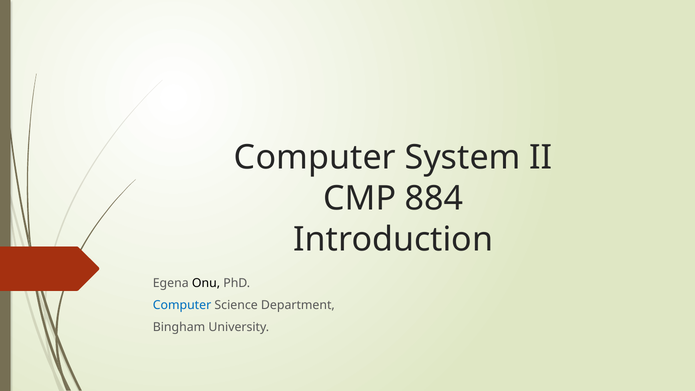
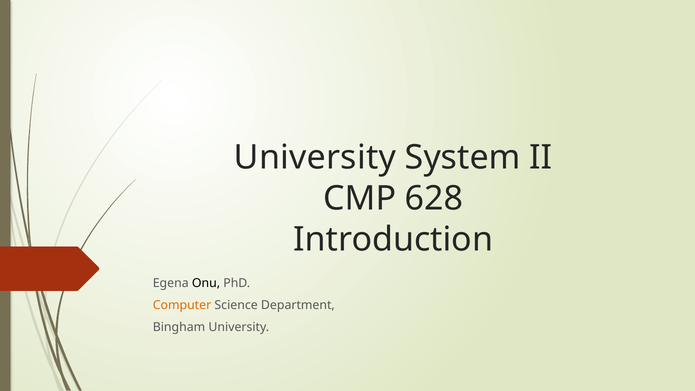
Computer at (315, 158): Computer -> University
884: 884 -> 628
Computer at (182, 305) colour: blue -> orange
